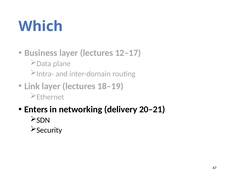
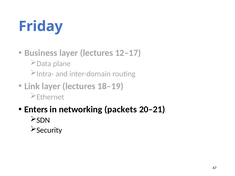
Which: Which -> Friday
delivery: delivery -> packets
